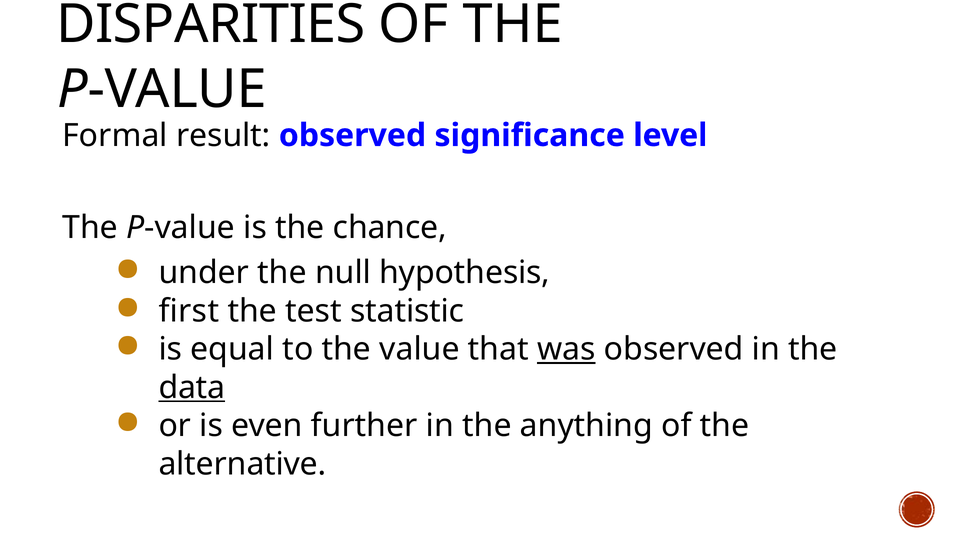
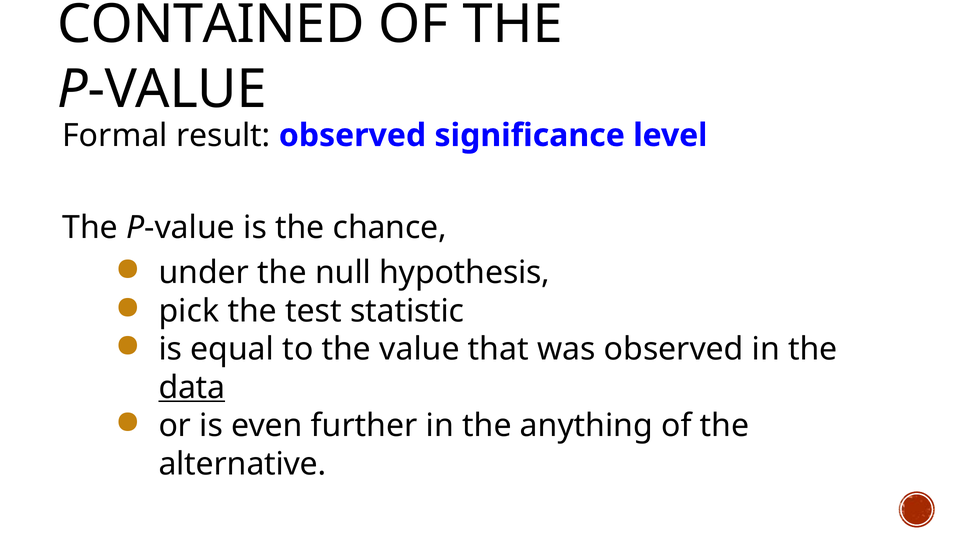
DISPARITIES: DISPARITIES -> CONTAINED
first: first -> pick
was underline: present -> none
